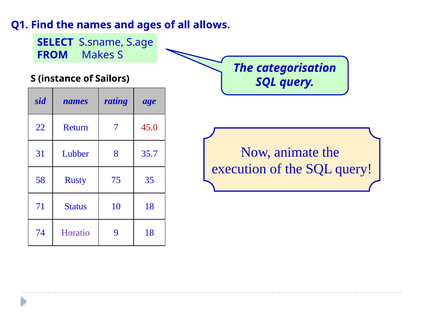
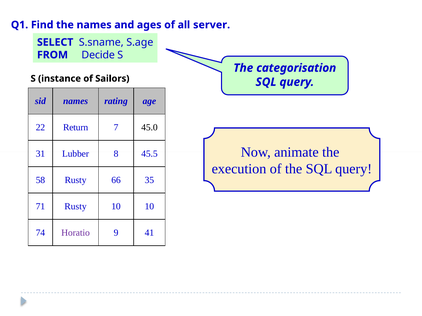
allows: allows -> server
Makes: Makes -> Decide
45.0 colour: red -> black
35.7: 35.7 -> 45.5
75: 75 -> 66
71 Status: Status -> Rusty
10 18: 18 -> 10
9 18: 18 -> 41
